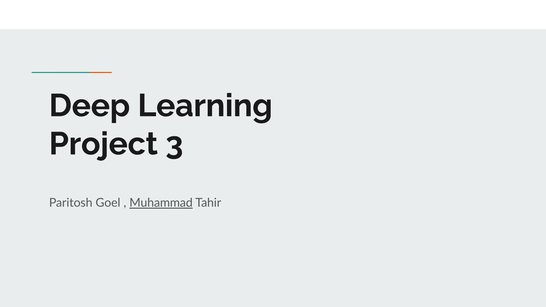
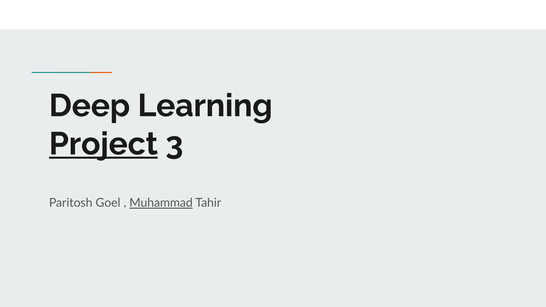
Project underline: none -> present
